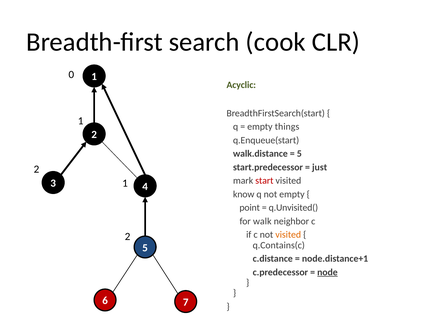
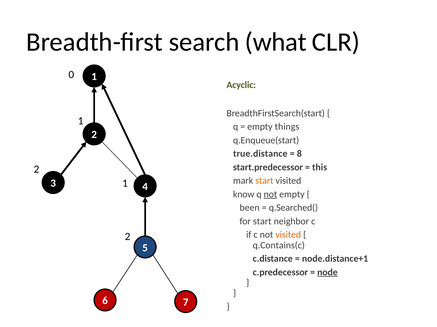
cook: cook -> what
walk.distance: walk.distance -> true.distance
5 at (299, 154): 5 -> 8
just: just -> this
start at (264, 181) colour: red -> orange
not at (270, 195) underline: none -> present
point: point -> been
q.Unvisited(: q.Unvisited( -> q.Searched(
for walk: walk -> start
